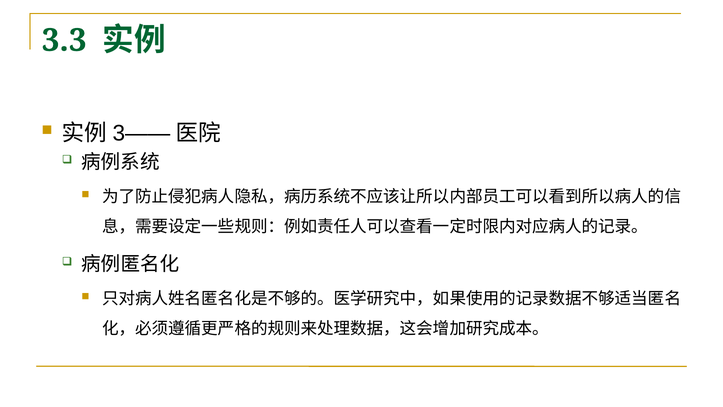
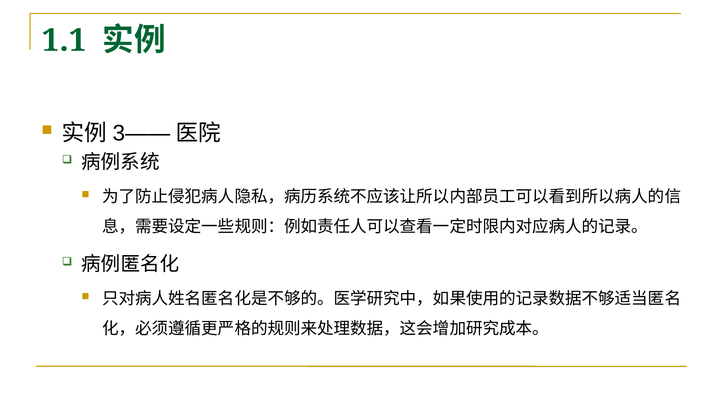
3.3: 3.3 -> 1.1
